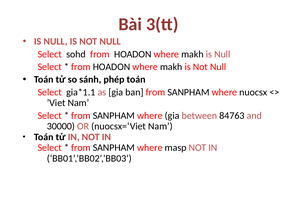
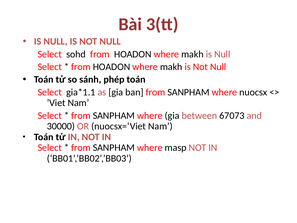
84763: 84763 -> 67073
